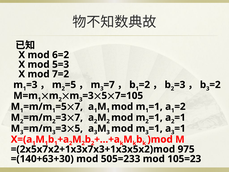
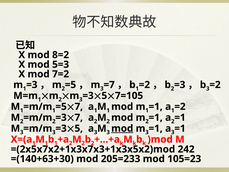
6=2: 6=2 -> 8=2
mod at (122, 128) underline: none -> present
975: 975 -> 242
505=233: 505=233 -> 205=233
